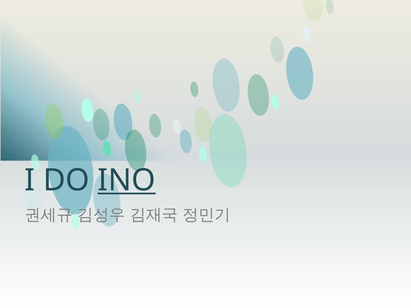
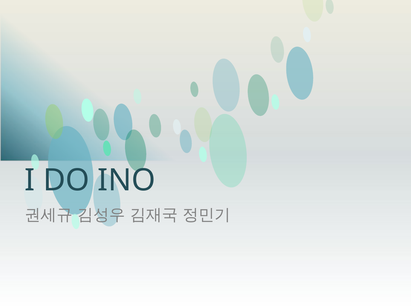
INO underline: present -> none
